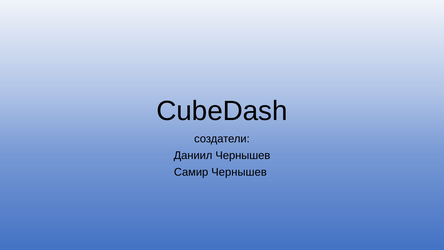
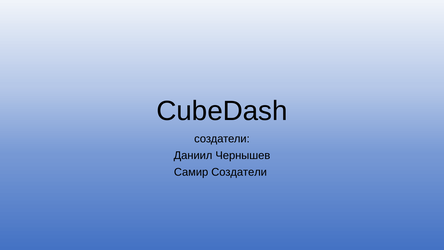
Самир Чернышев: Чернышев -> Создатели
